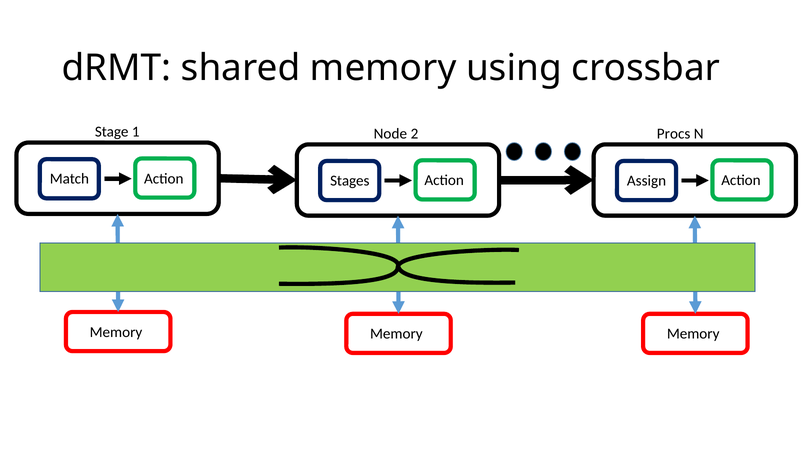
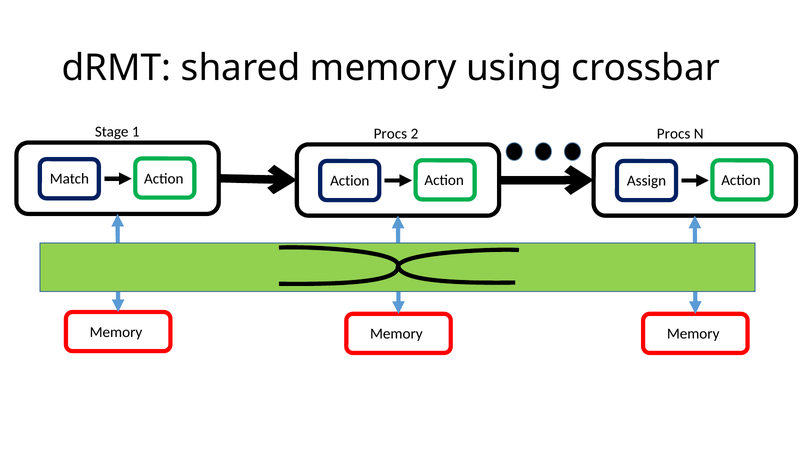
1 Node: Node -> Procs
Stages at (350, 181): Stages -> Action
